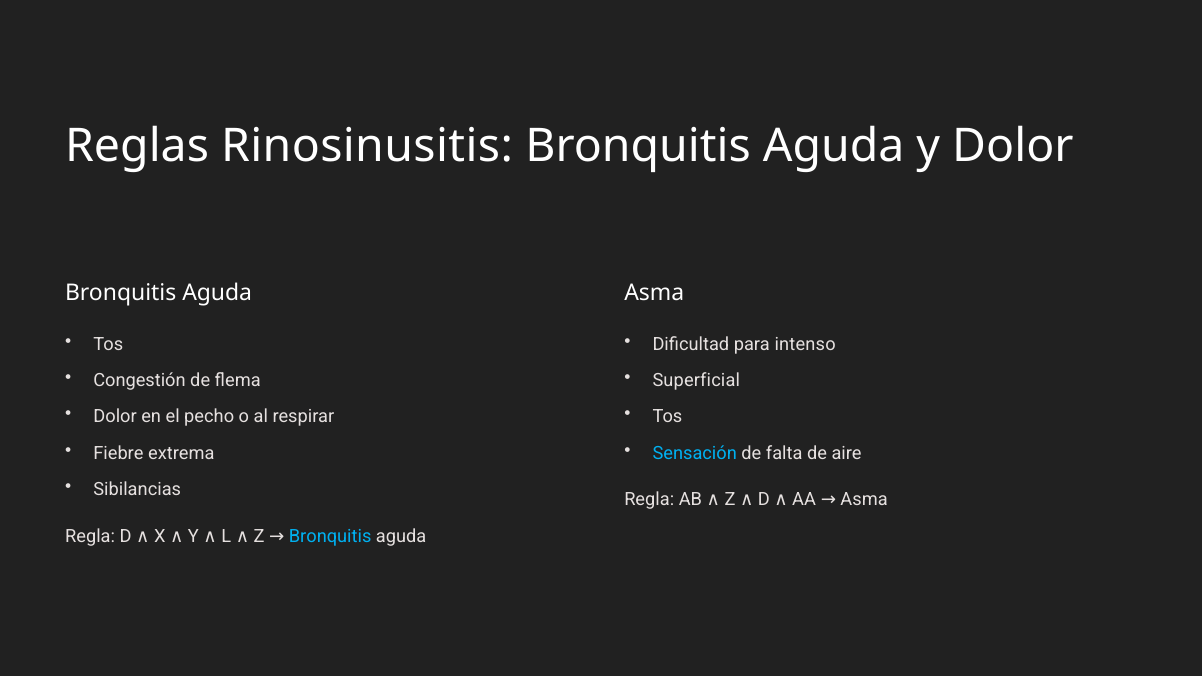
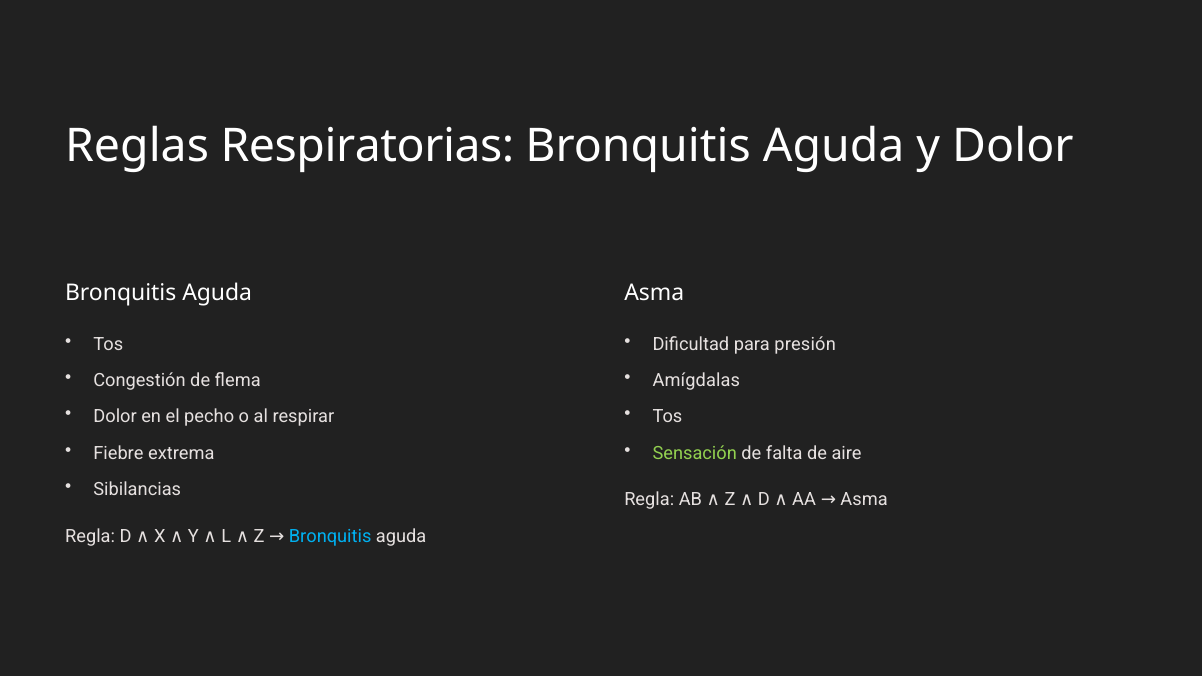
Rinosinusitis: Rinosinusitis -> Respiratorias
intenso: intenso -> presión
Superficial: Superficial -> Amígdalas
Sensación colour: light blue -> light green
